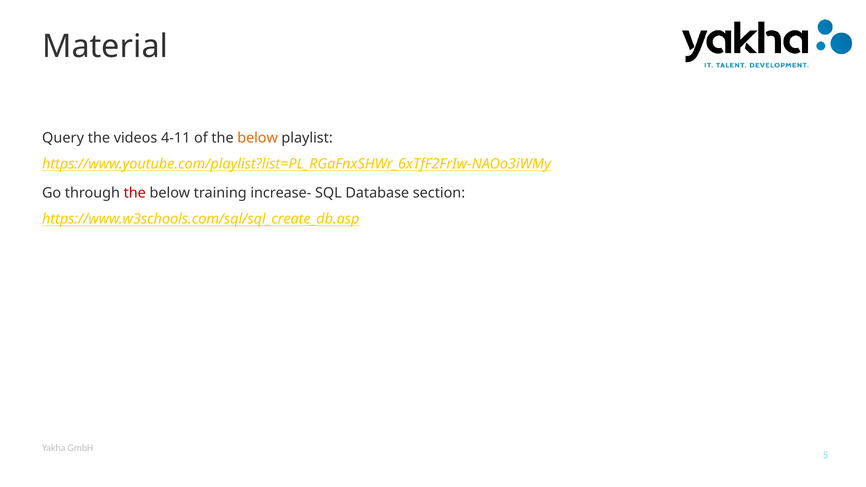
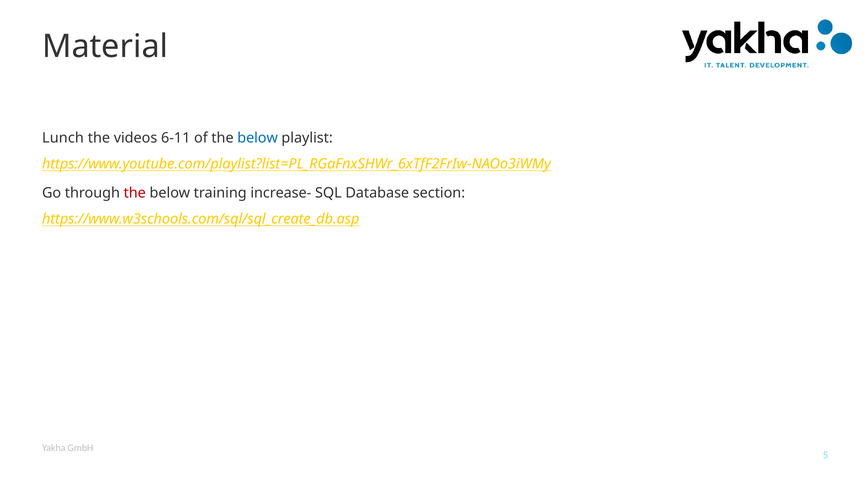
Query: Query -> Lunch
4-11: 4-11 -> 6-11
below at (258, 138) colour: orange -> blue
